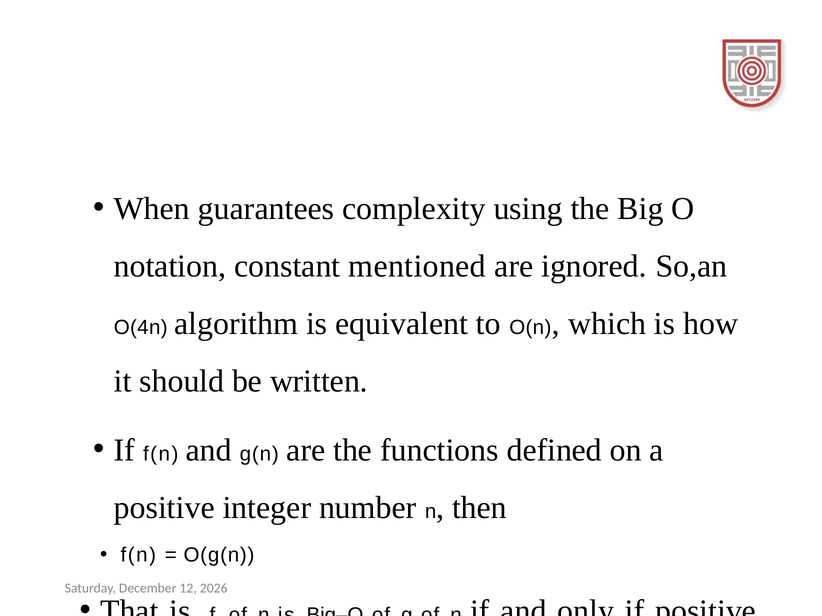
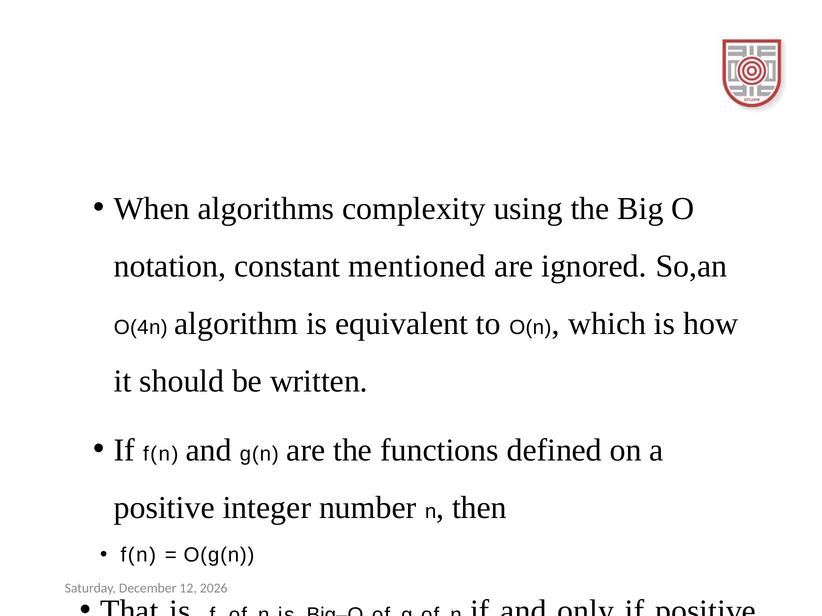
guarantees: guarantees -> algorithms
